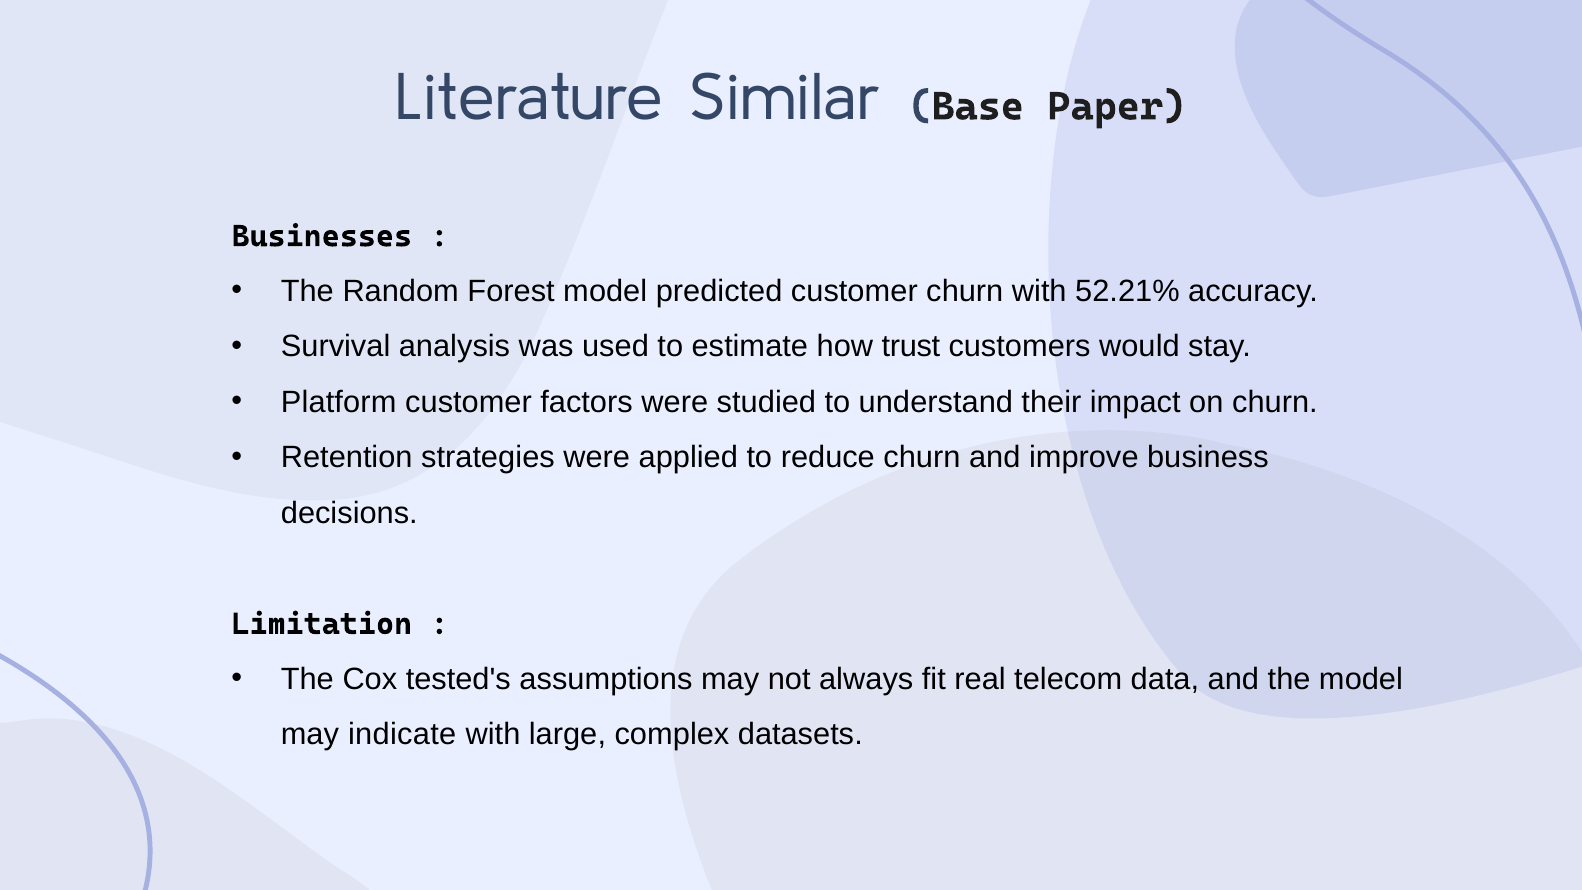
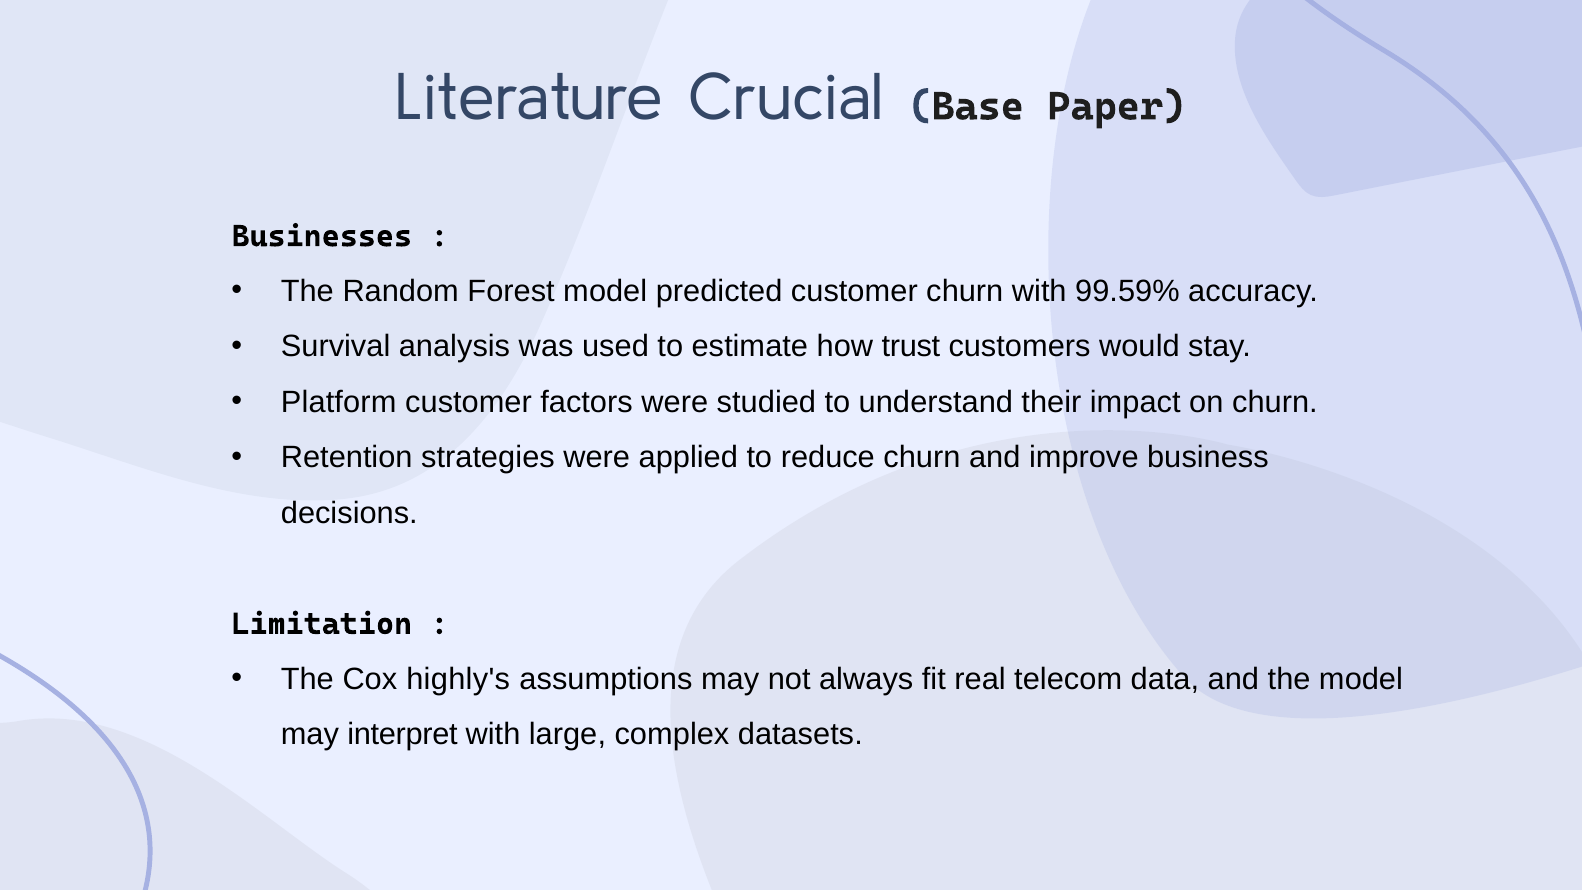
Similar: Similar -> Crucial
52.21%: 52.21% -> 99.59%
tested's: tested's -> highly's
indicate: indicate -> interpret
